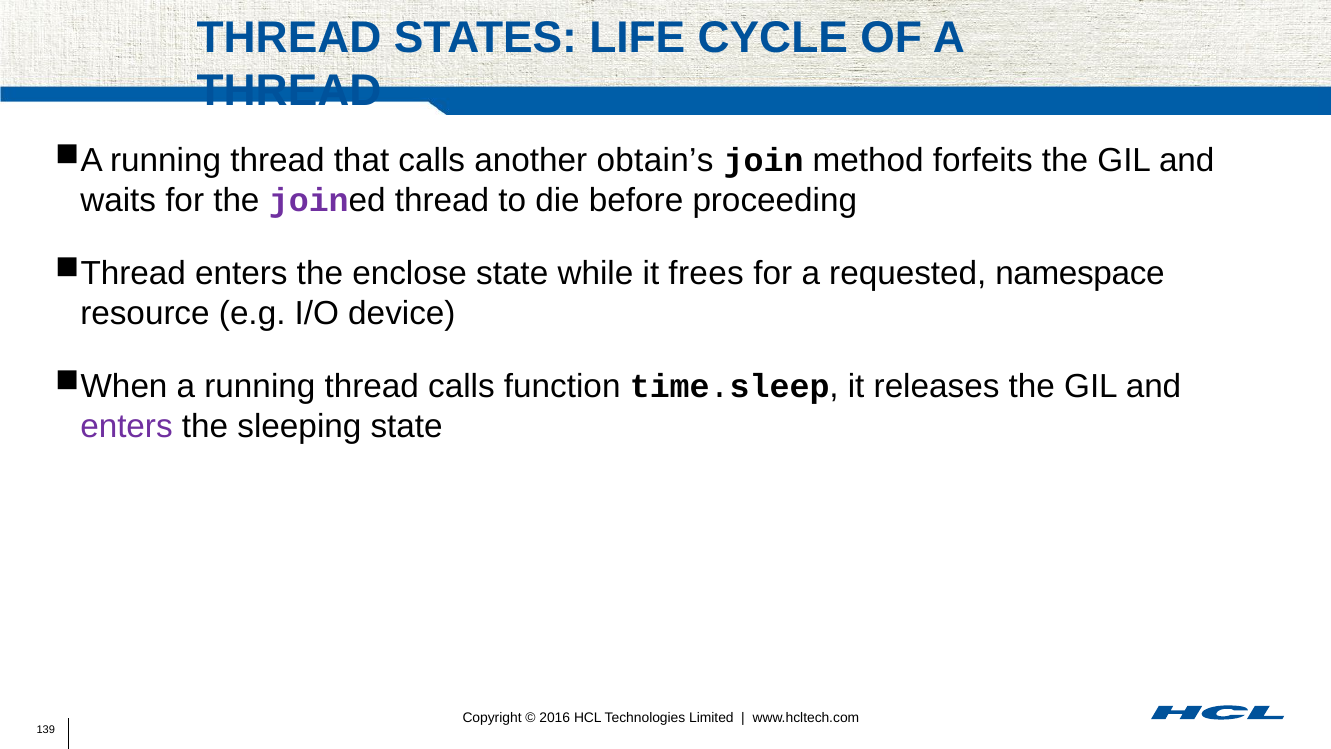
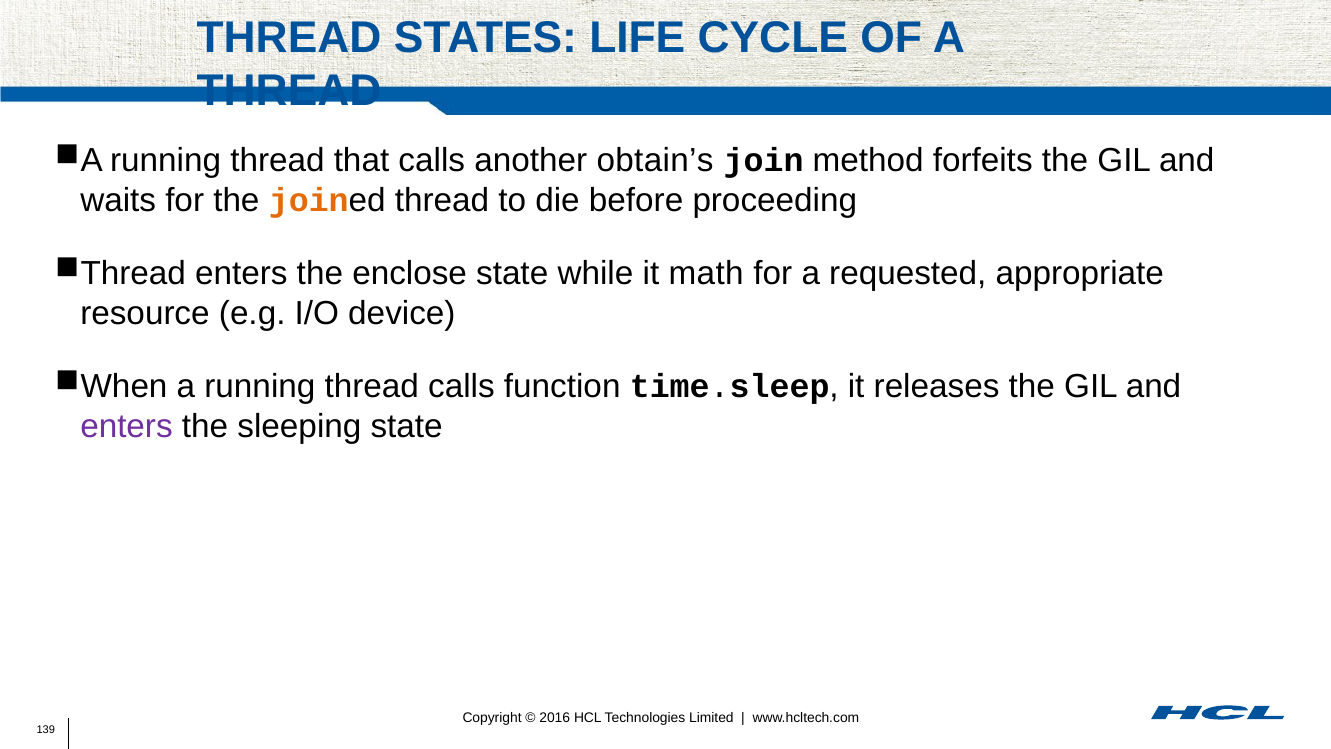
join at (309, 200) colour: purple -> orange
frees: frees -> math
namespace: namespace -> appropriate
